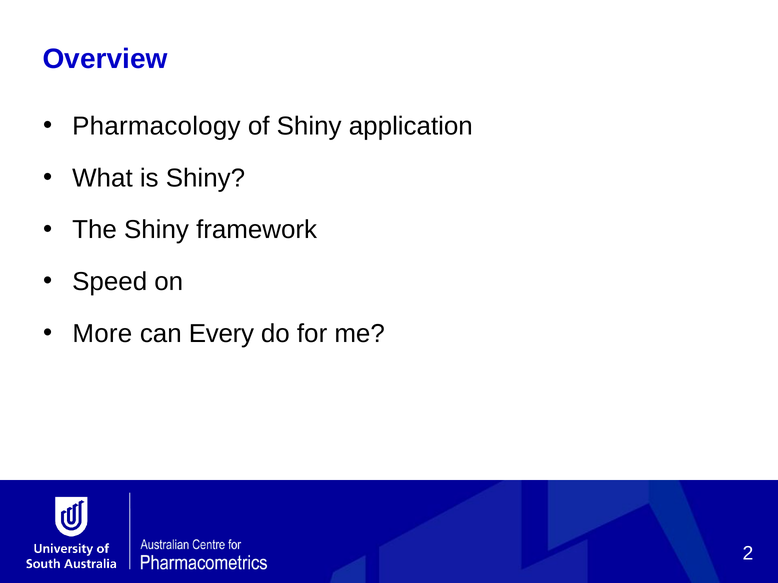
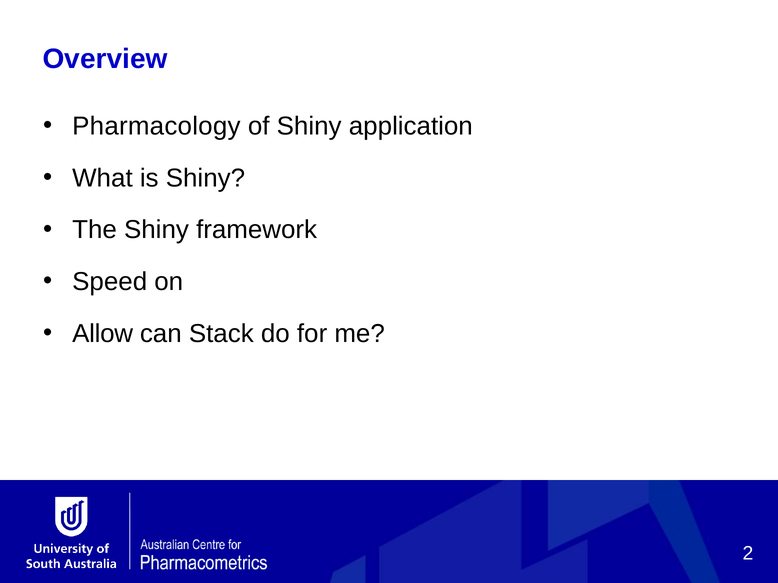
More: More -> Allow
Every: Every -> Stack
